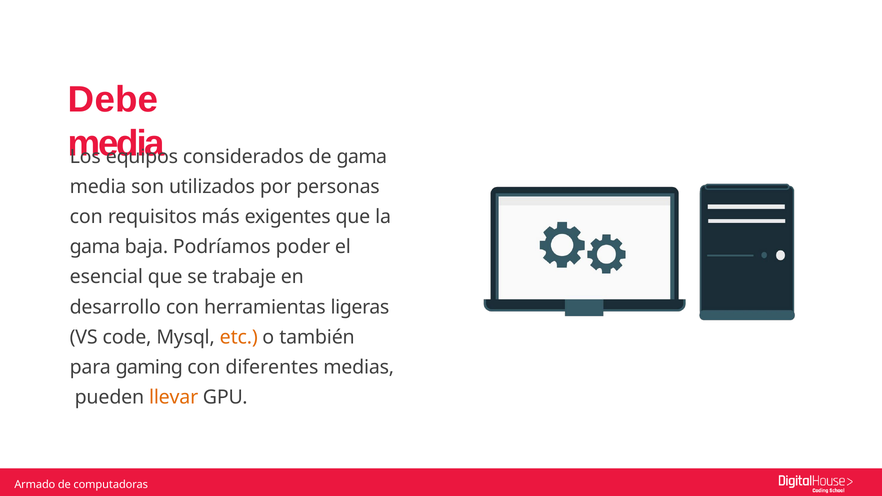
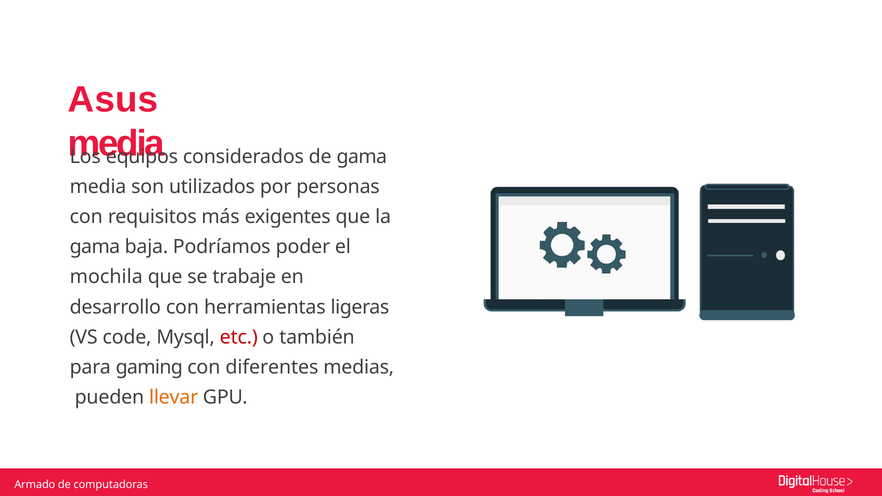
Debe: Debe -> Asus
esencial: esencial -> mochila
etc colour: orange -> red
